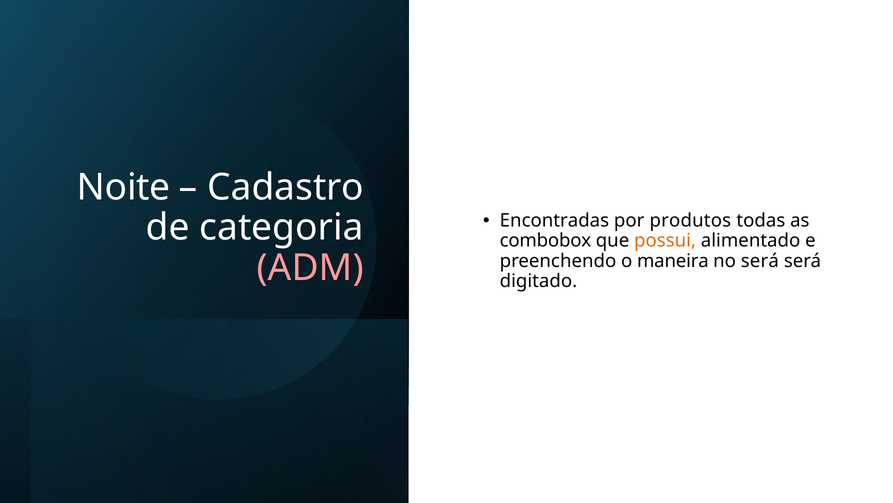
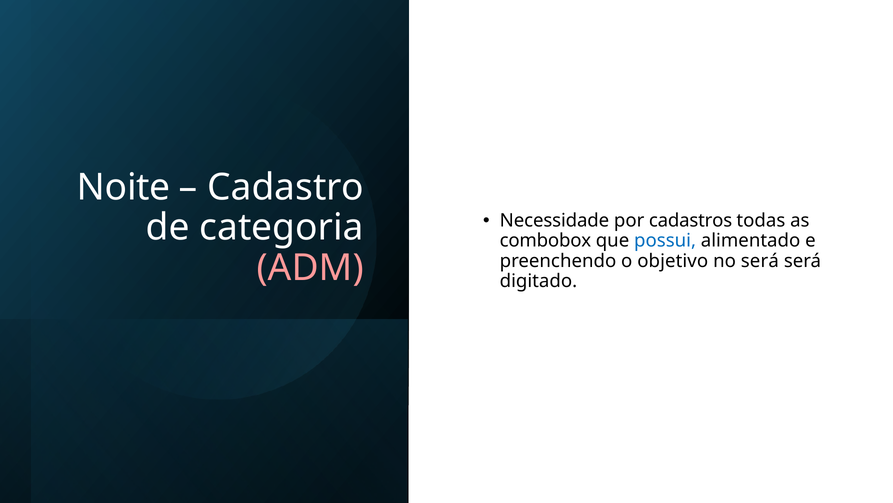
Encontradas: Encontradas -> Necessidade
produtos: produtos -> cadastros
possui colour: orange -> blue
maneira: maneira -> objetivo
